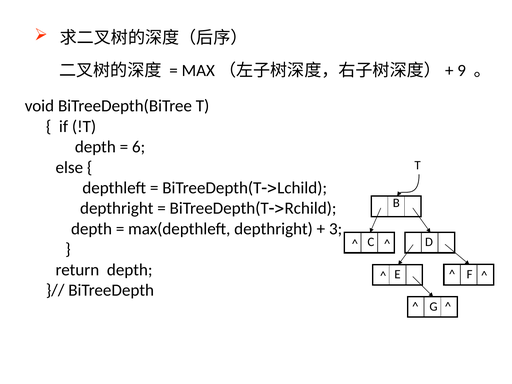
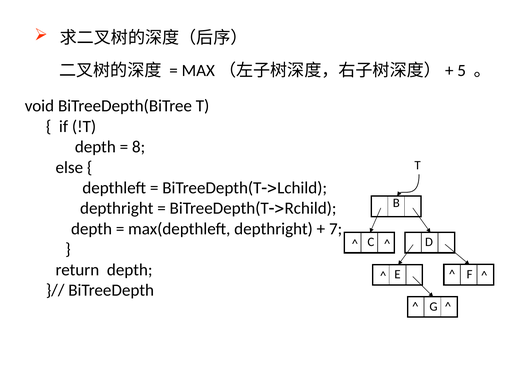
9: 9 -> 5
6: 6 -> 8
3: 3 -> 7
